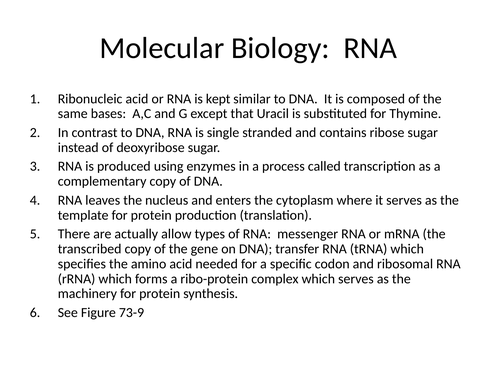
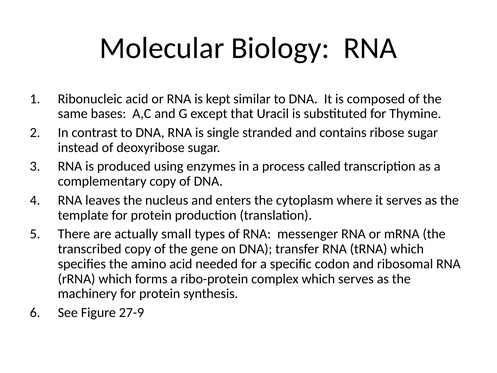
allow: allow -> small
73-9: 73-9 -> 27-9
